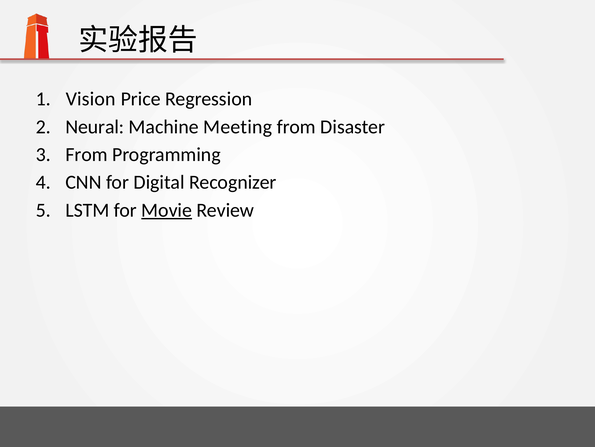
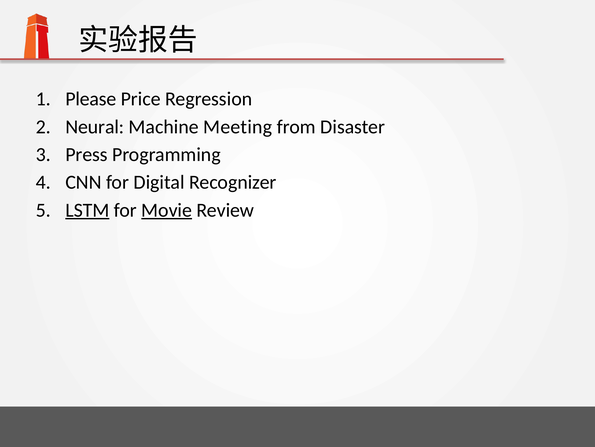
Vision: Vision -> Please
From at (87, 154): From -> Press
LSTM underline: none -> present
